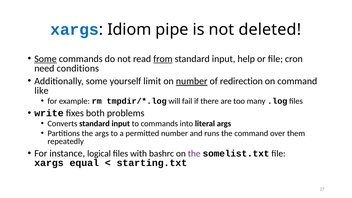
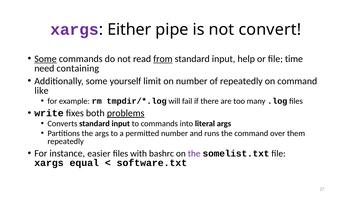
xargs at (75, 30) colour: blue -> purple
Idiom: Idiom -> Either
deleted: deleted -> convert
cron: cron -> time
conditions: conditions -> containing
number at (192, 81) underline: present -> none
of redirection: redirection -> repeatedly
problems underline: none -> present
logical: logical -> easier
starting.txt: starting.txt -> software.txt
